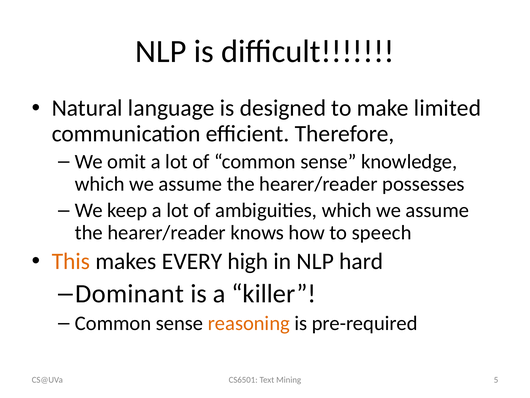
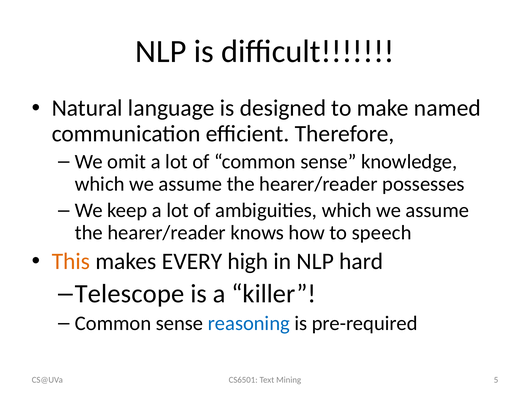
limited: limited -> named
Dominant: Dominant -> Telescope
reasoning colour: orange -> blue
